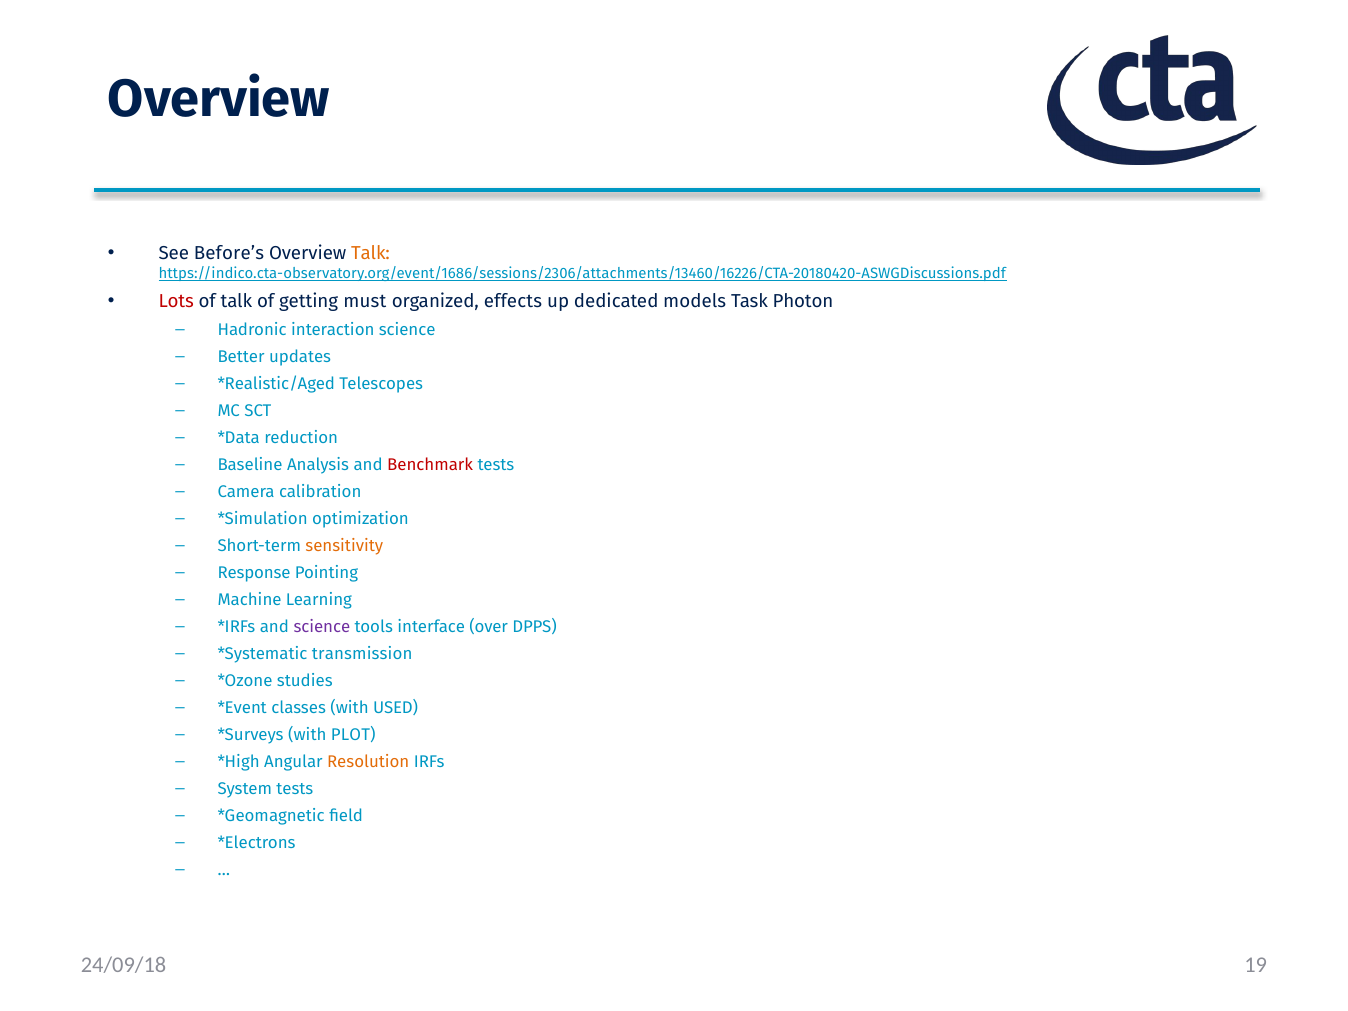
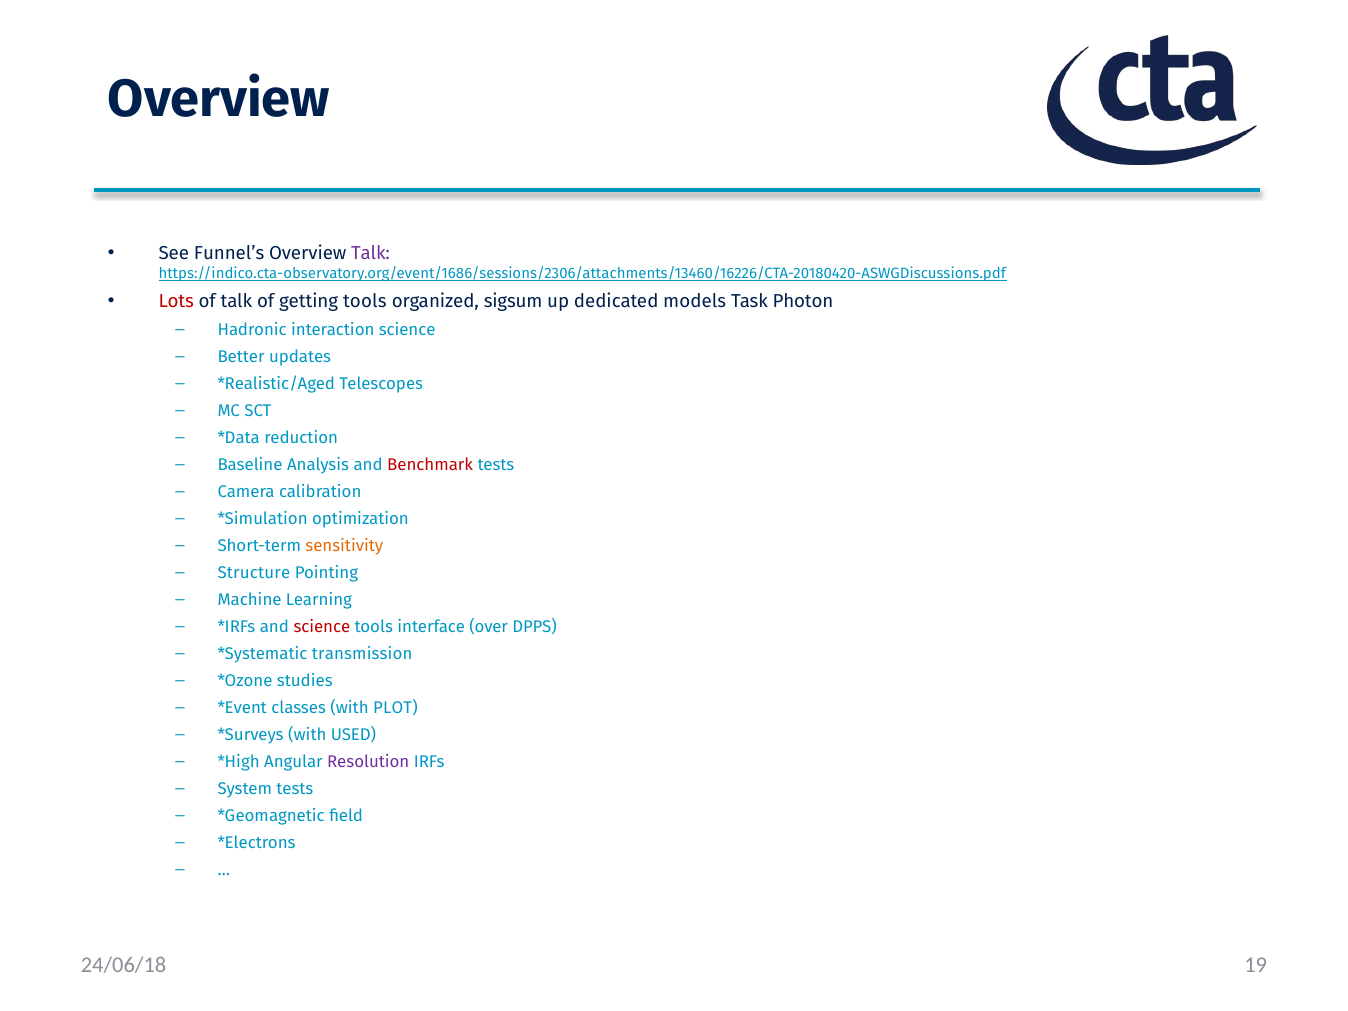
Before’s: Before’s -> Funnel’s
Talk at (371, 254) colour: orange -> purple
getting must: must -> tools
effects: effects -> sigsum
Response: Response -> Structure
science at (322, 627) colour: purple -> red
USED: USED -> PLOT
PLOT: PLOT -> USED
Resolution colour: orange -> purple
24/09/18: 24/09/18 -> 24/06/18
